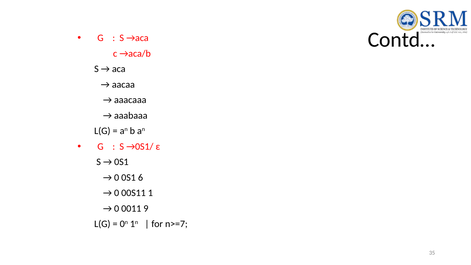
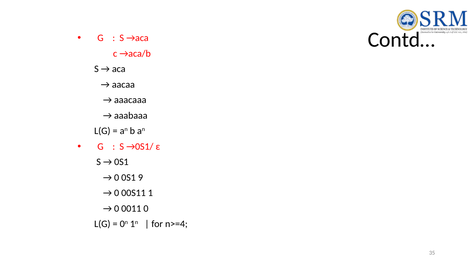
6: 6 -> 9
0011 9: 9 -> 0
n>=7: n>=7 -> n>=4
